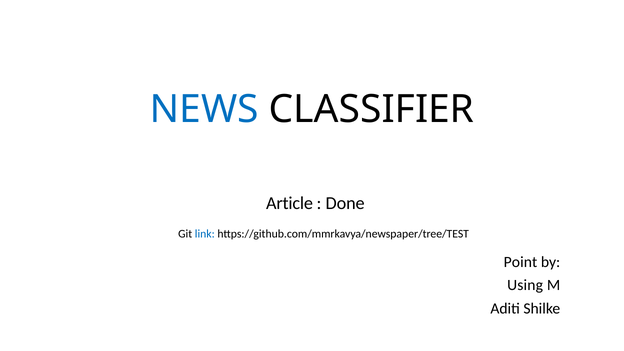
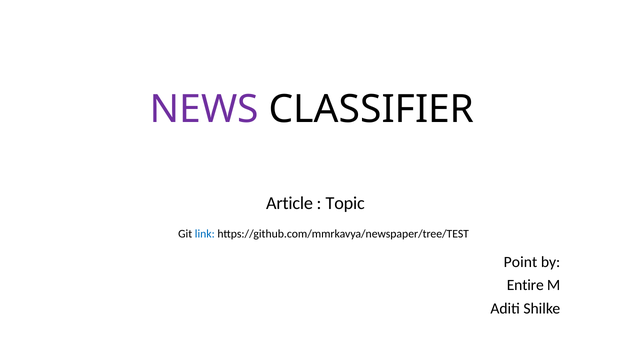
NEWS colour: blue -> purple
Done: Done -> Topic
Using: Using -> Entire
